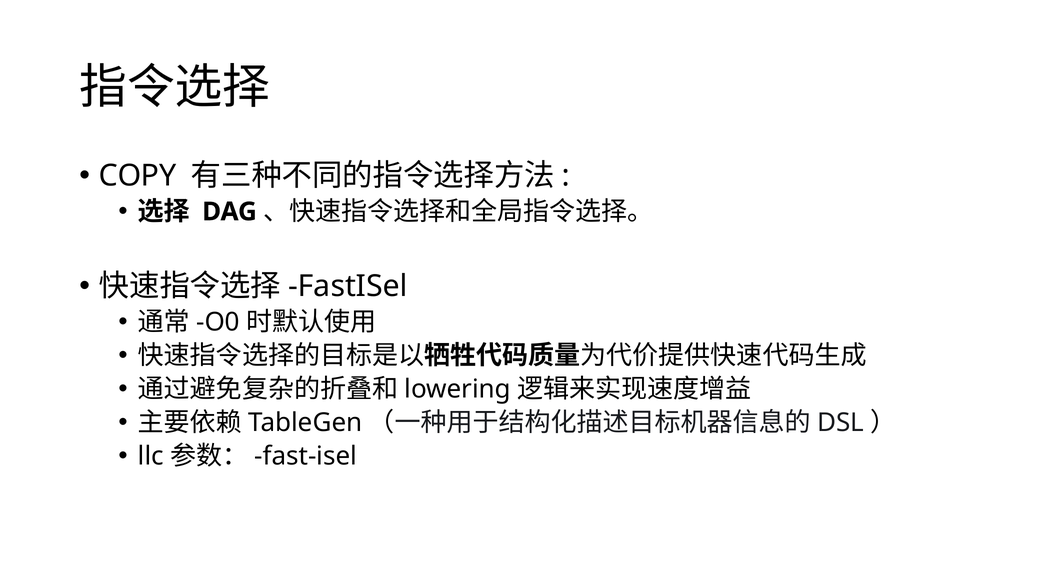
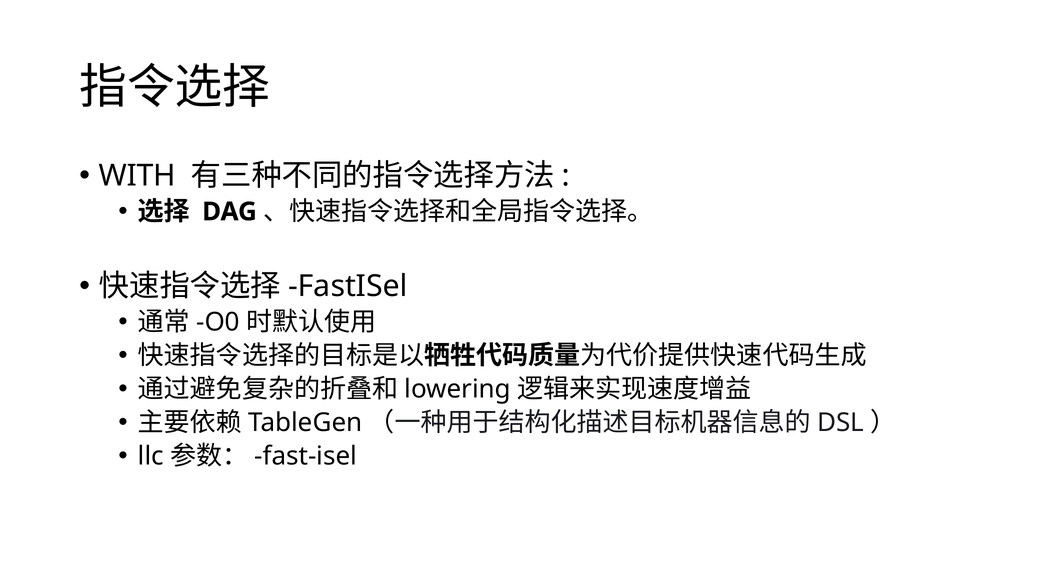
COPY: COPY -> WITH
